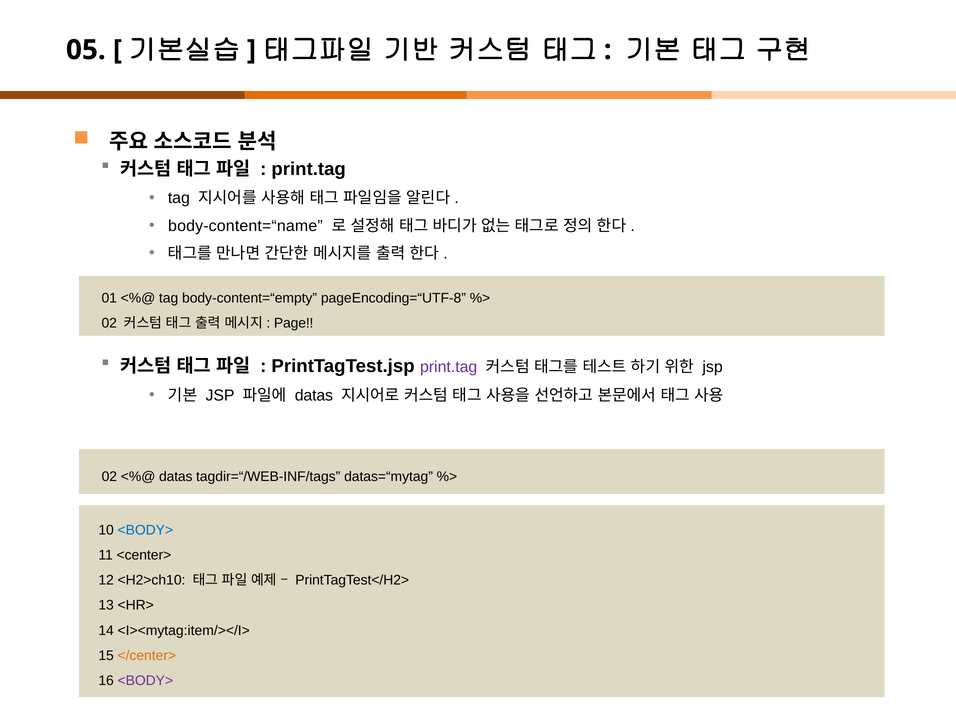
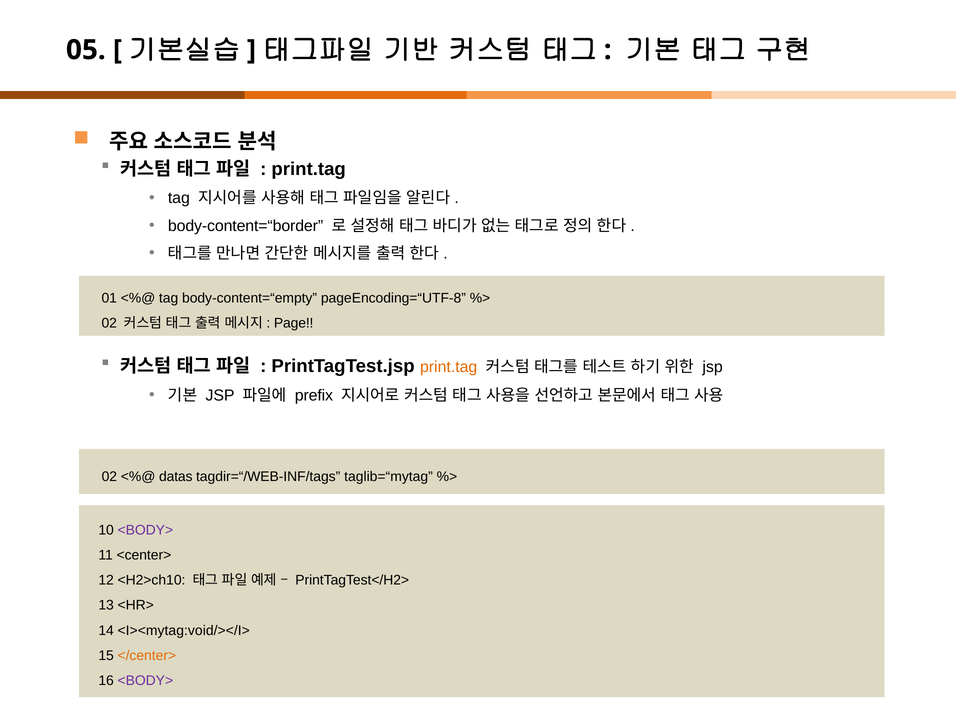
body-content=“name: body-content=“name -> body-content=“border
print.tag at (449, 367) colour: purple -> orange
datas at (314, 395): datas -> prefix
datas=“mytag: datas=“mytag -> taglib=“mytag
<BODY> at (145, 530) colour: blue -> purple
<I><mytag:item/></I>: <I><mytag:item/></I> -> <I><mytag:void/></I>
